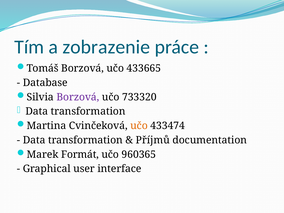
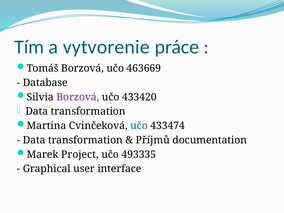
zobrazenie: zobrazenie -> vytvorenie
433665: 433665 -> 463669
733320: 733320 -> 433420
učo at (139, 126) colour: orange -> blue
Formát: Formát -> Project
960365: 960365 -> 493335
